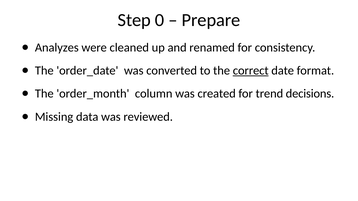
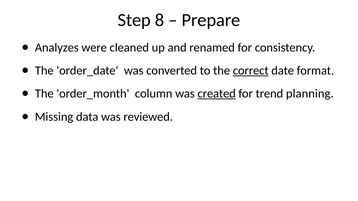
0: 0 -> 8
created underline: none -> present
decisions: decisions -> planning
